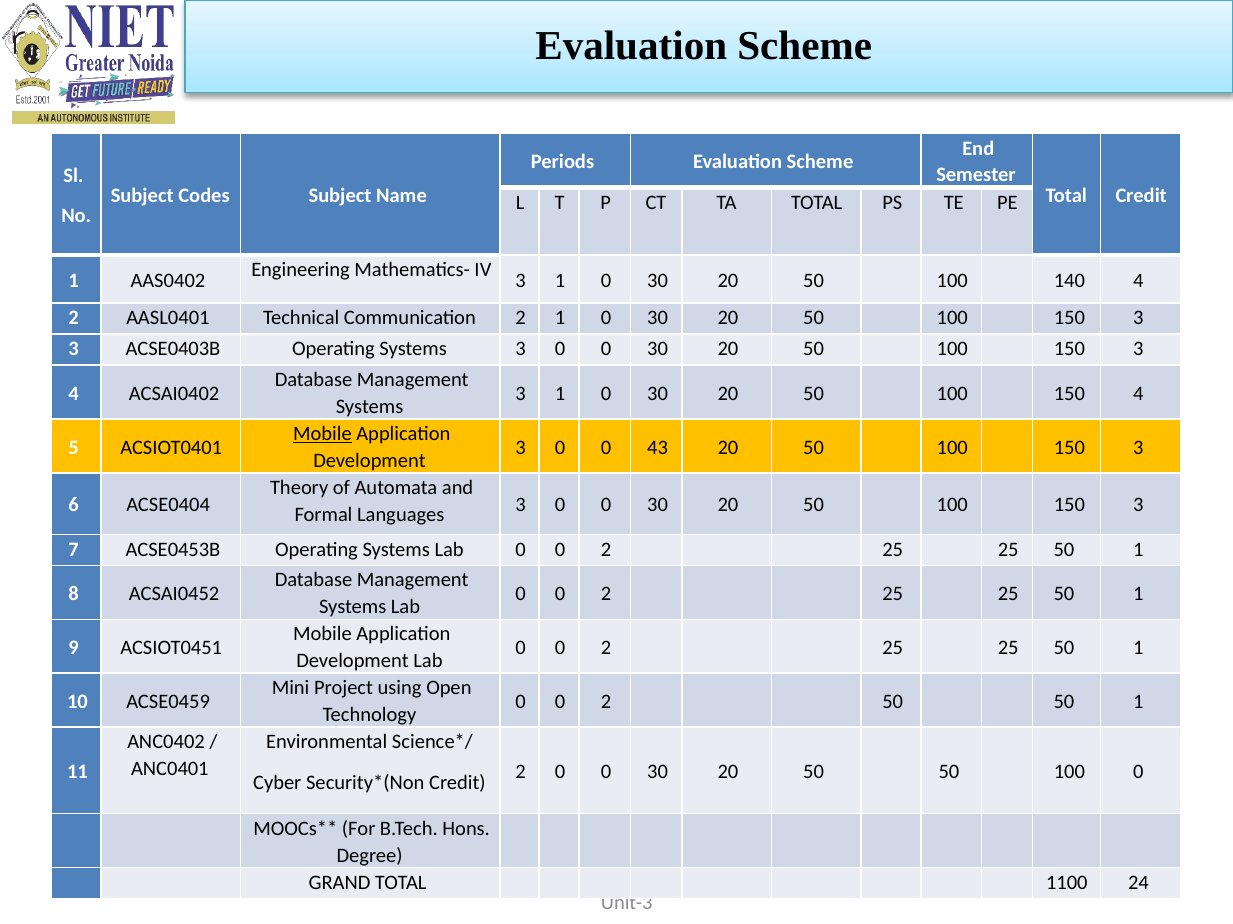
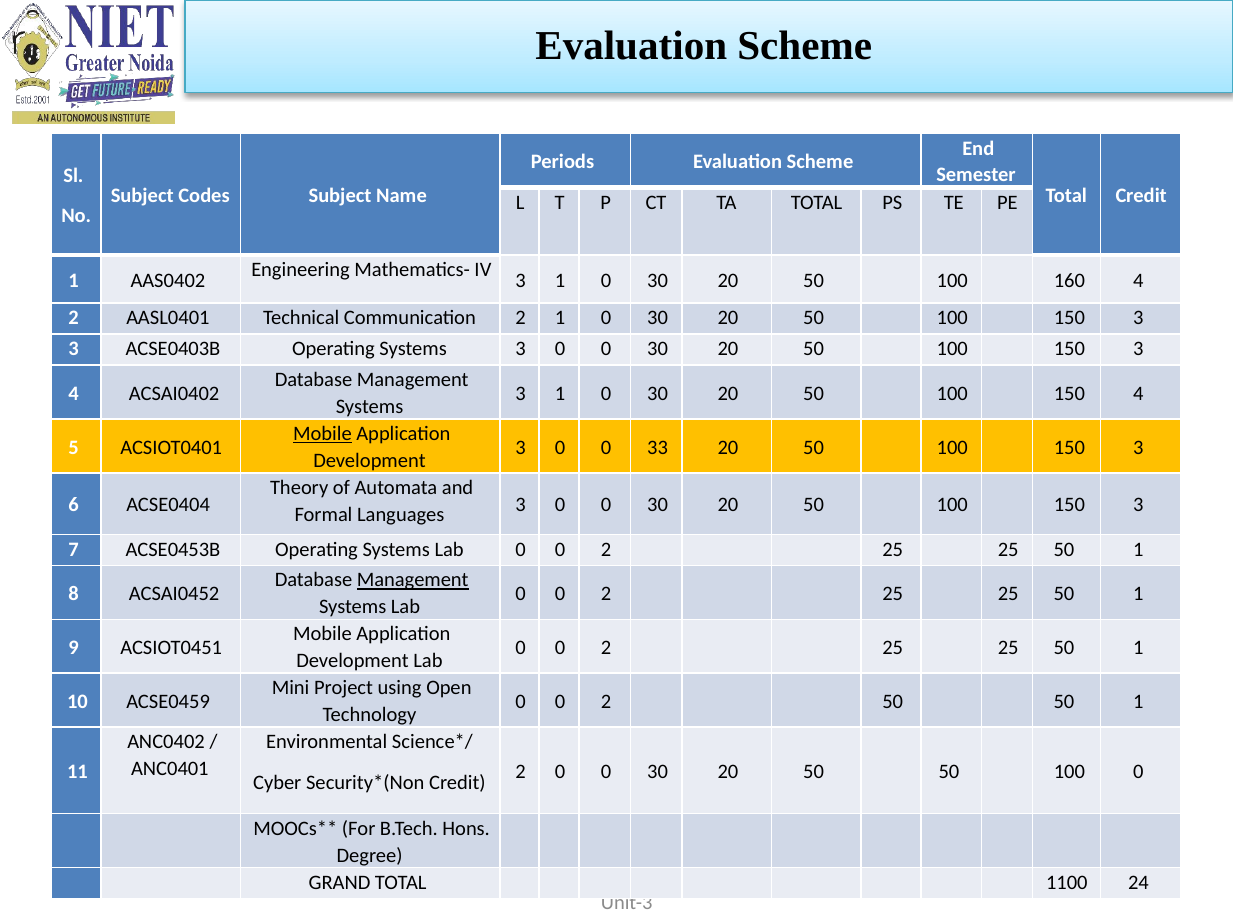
140: 140 -> 160
43: 43 -> 33
Management at (413, 581) underline: none -> present
